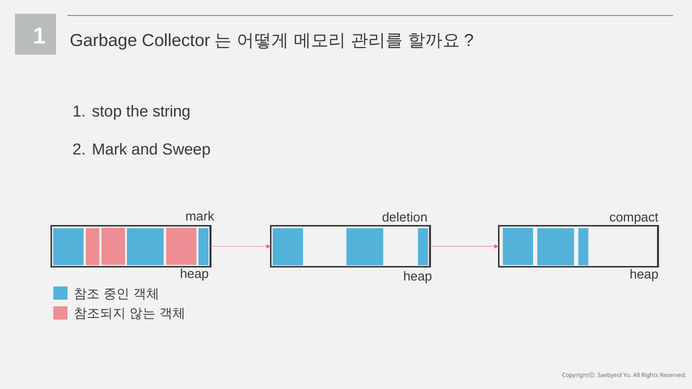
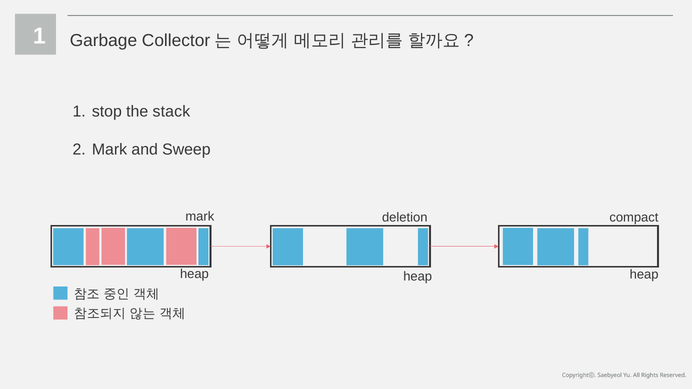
string: string -> stack
